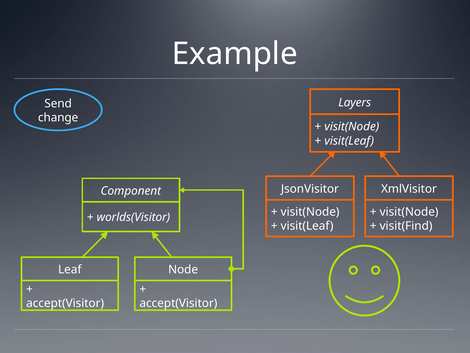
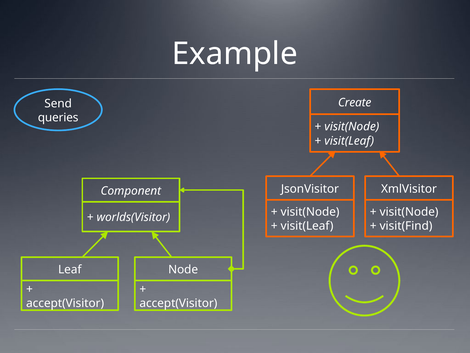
Layers: Layers -> Create
change: change -> queries
